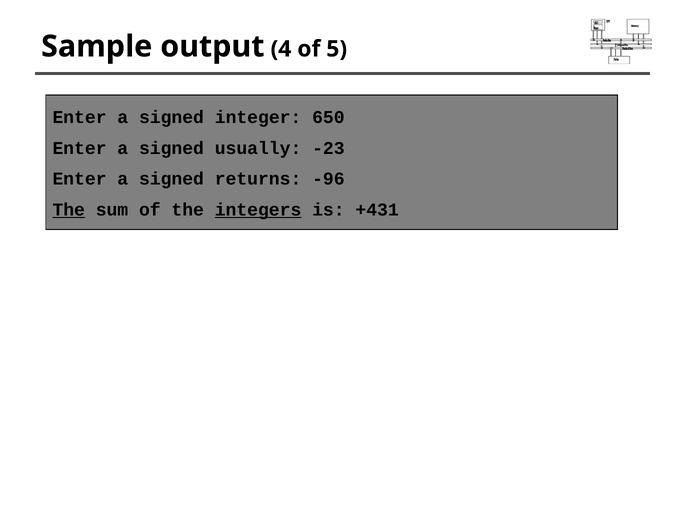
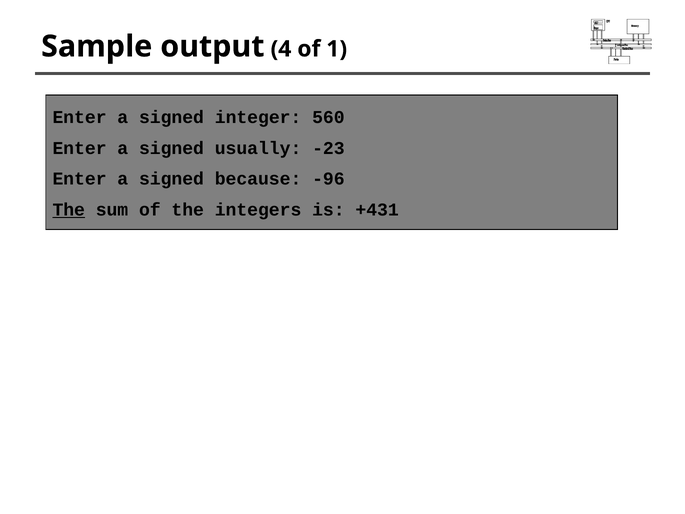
5: 5 -> 1
650: 650 -> 560
returns: returns -> because
integers underline: present -> none
